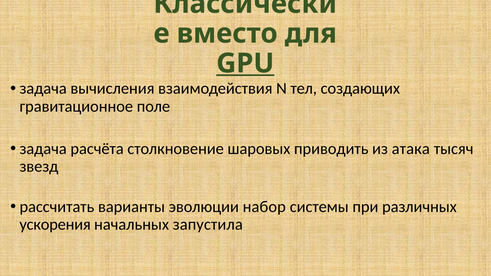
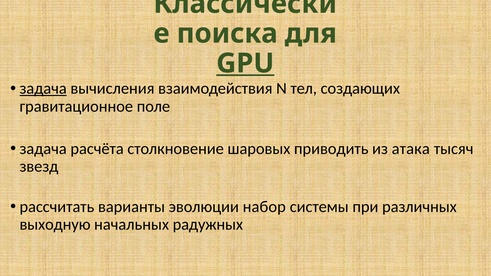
вместо: вместо -> поиска
задача at (43, 89) underline: none -> present
ускорения: ускорения -> выходную
запустила: запустила -> радужных
